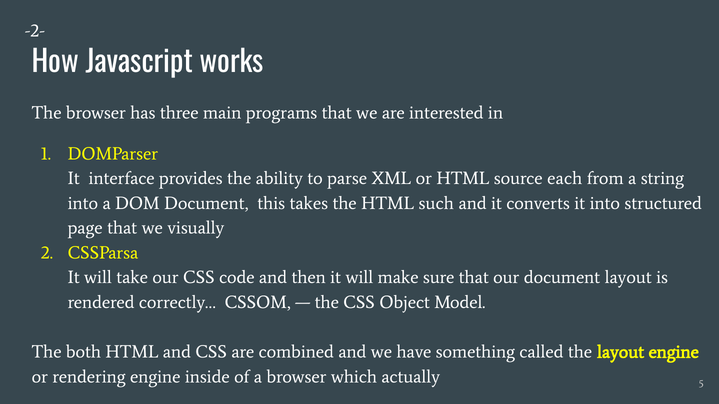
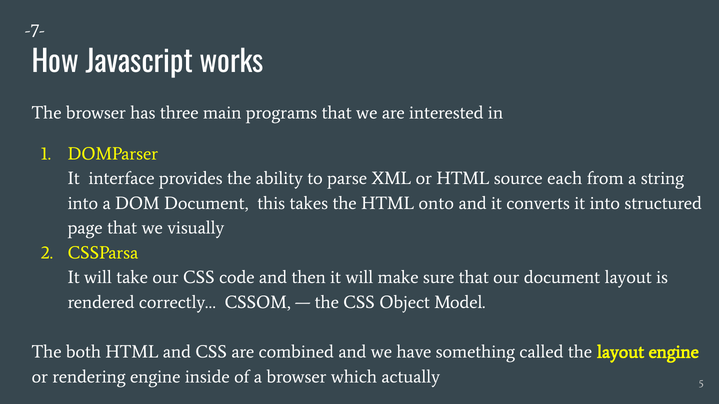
-2-: -2- -> -7-
such: such -> onto
